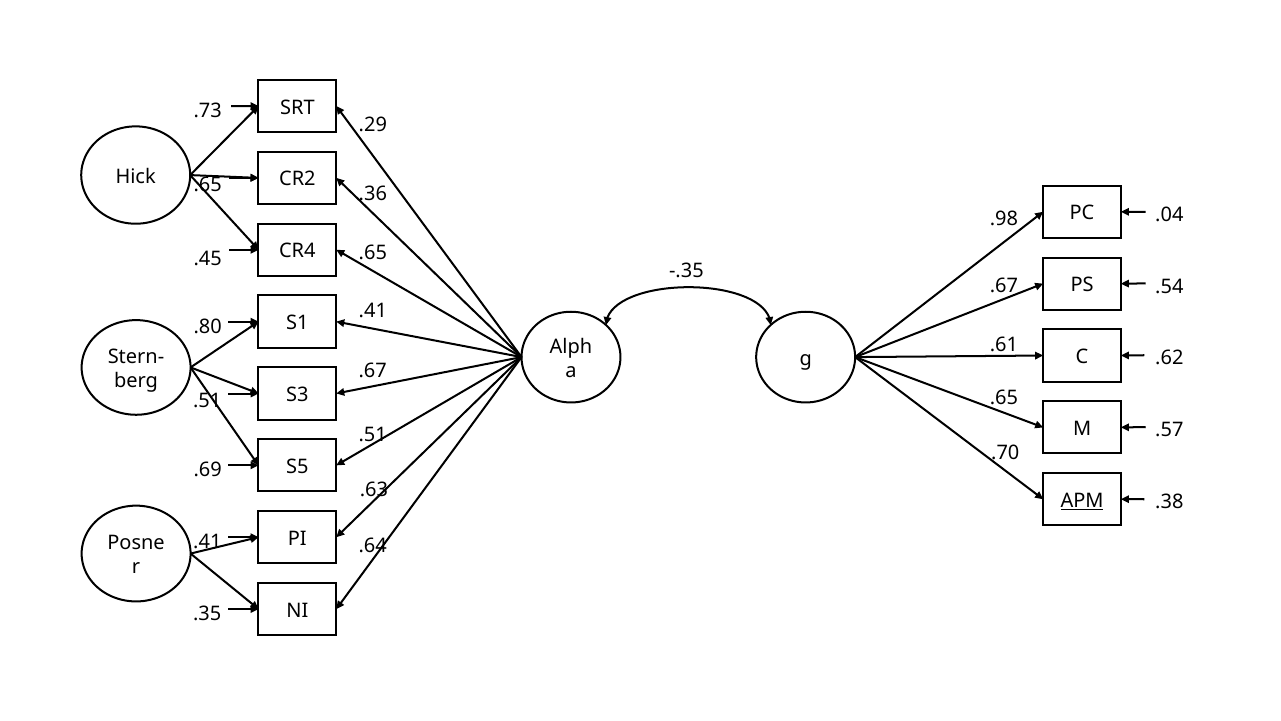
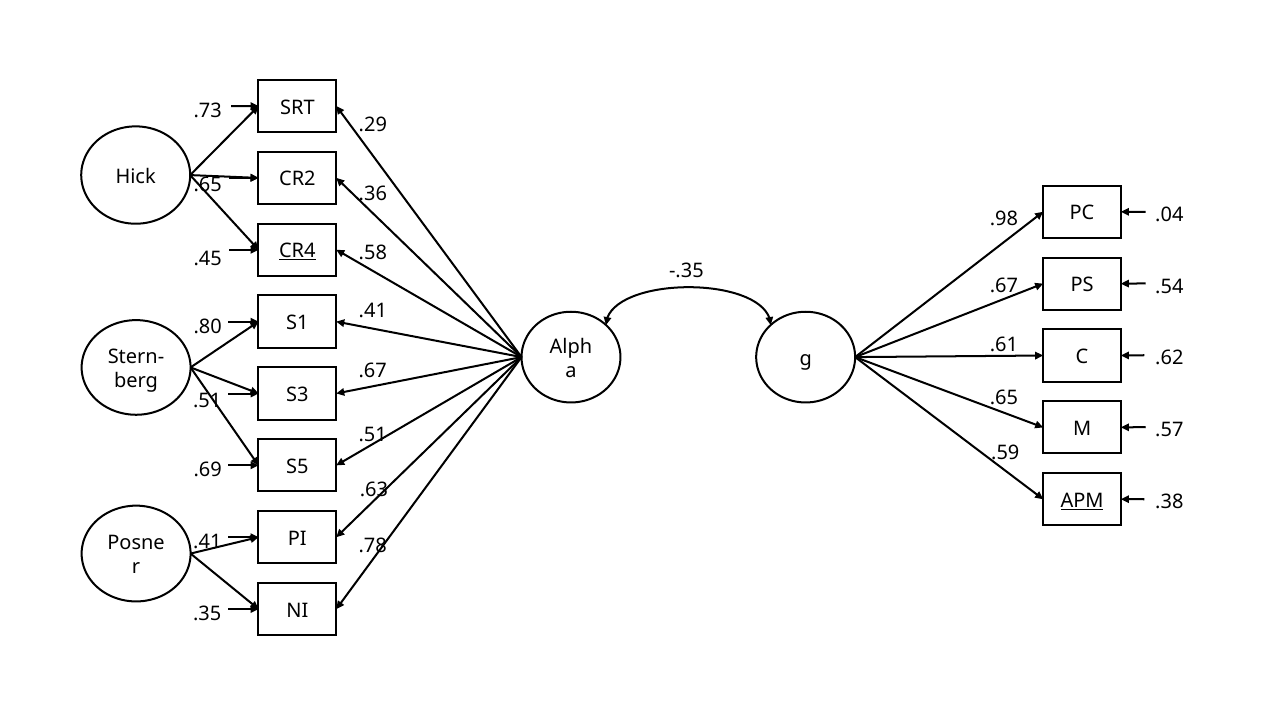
CR4 underline: none -> present
.65 at (373, 253): .65 -> .58
.70: .70 -> .59
.64: .64 -> .78
